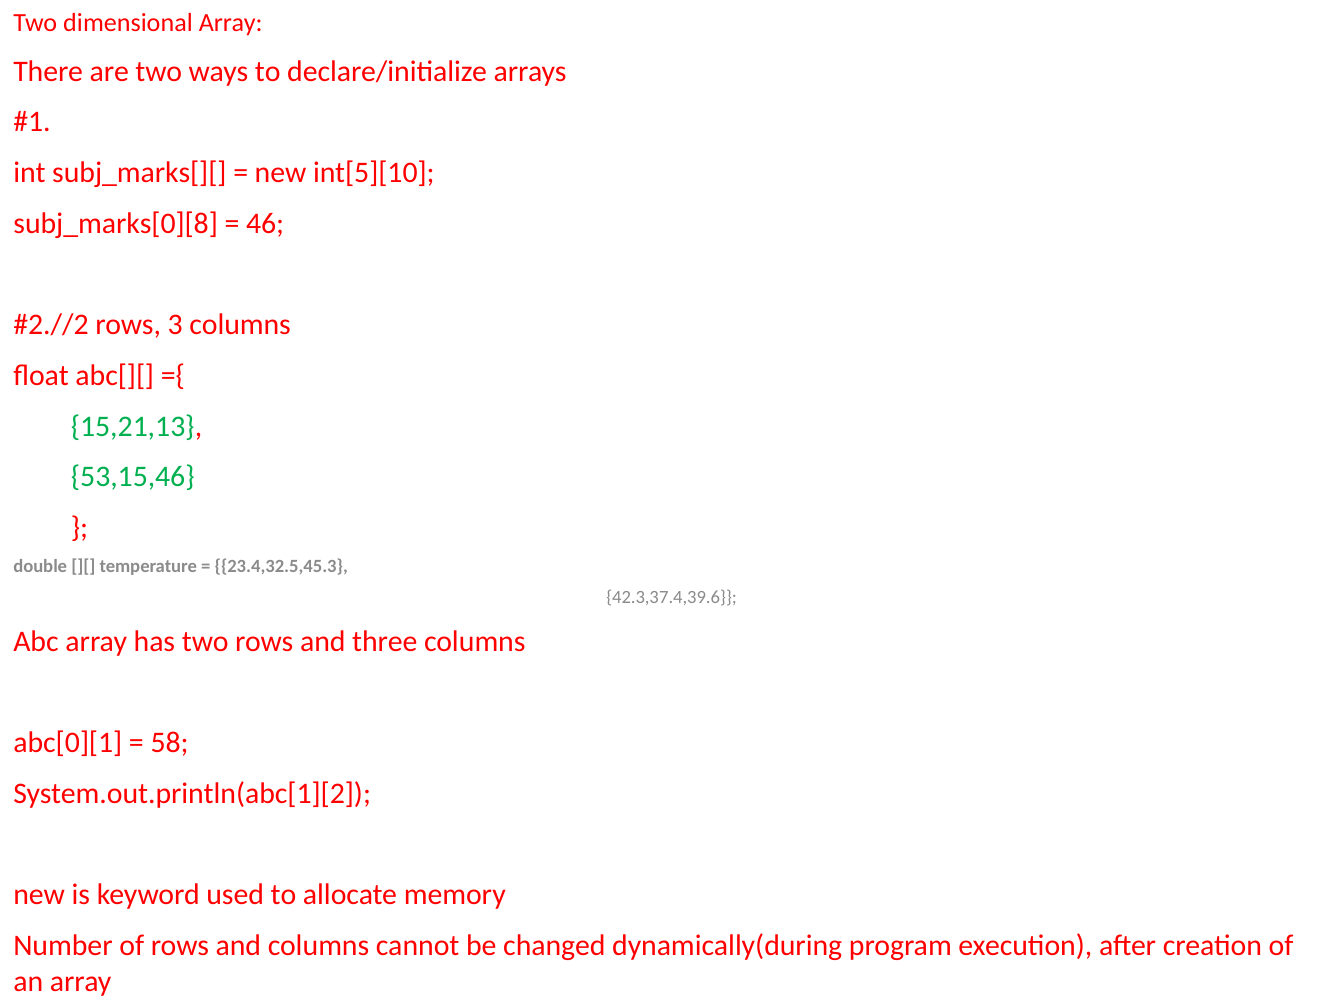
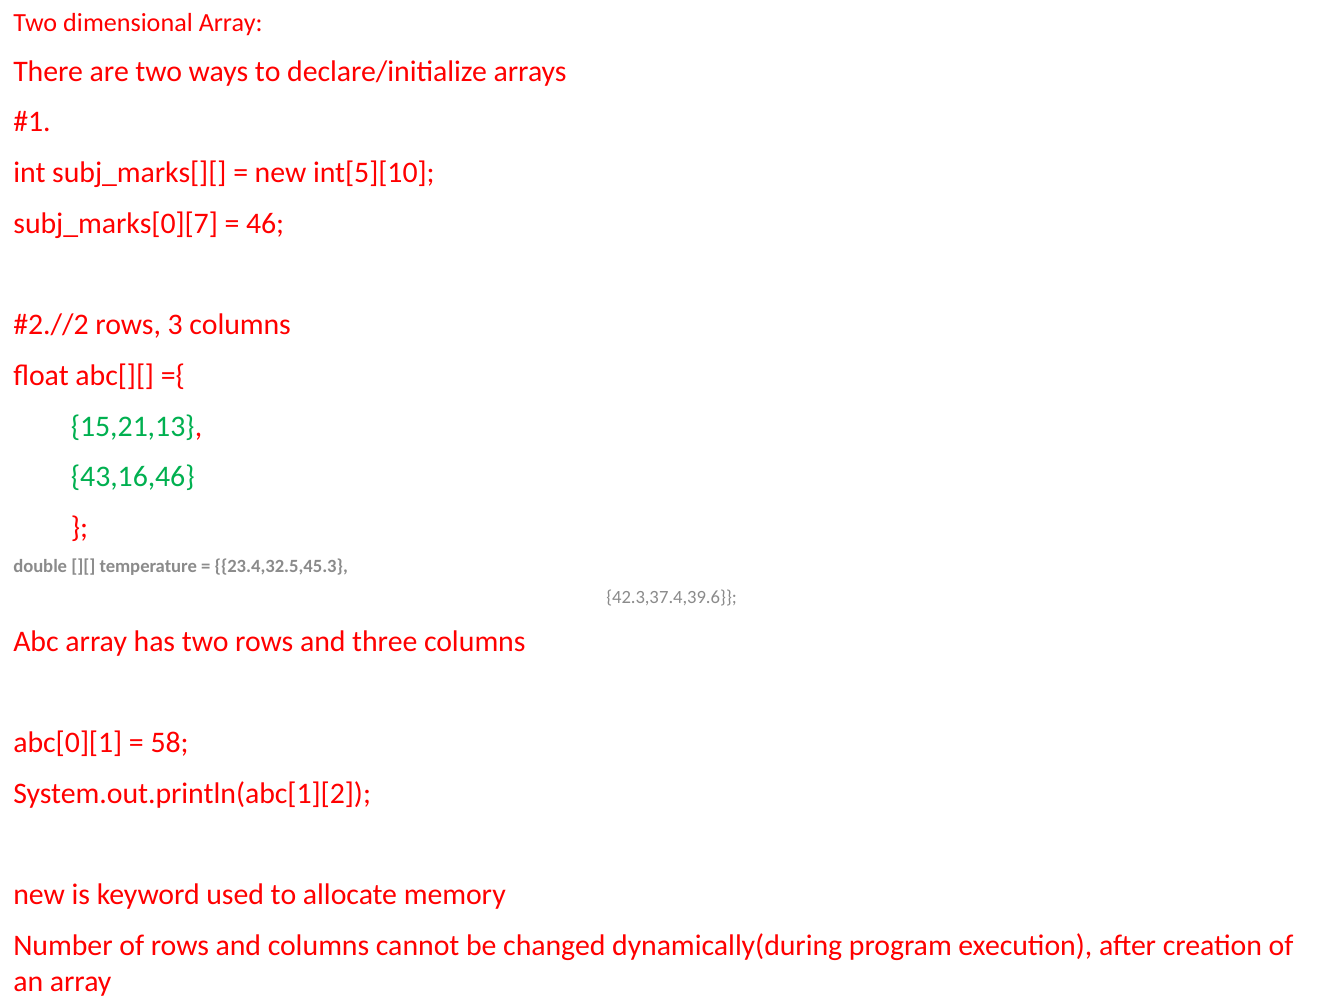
subj_marks[0][8: subj_marks[0][8 -> subj_marks[0][7
53,15,46: 53,15,46 -> 43,16,46
